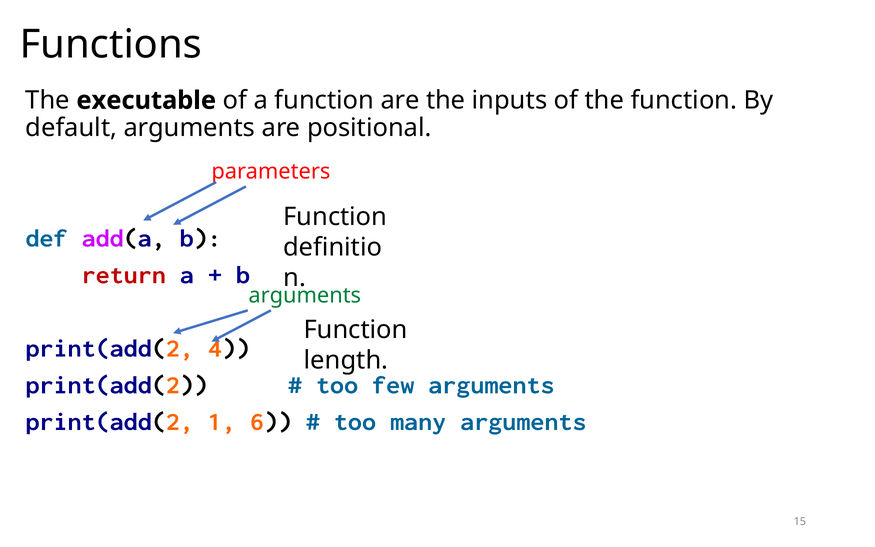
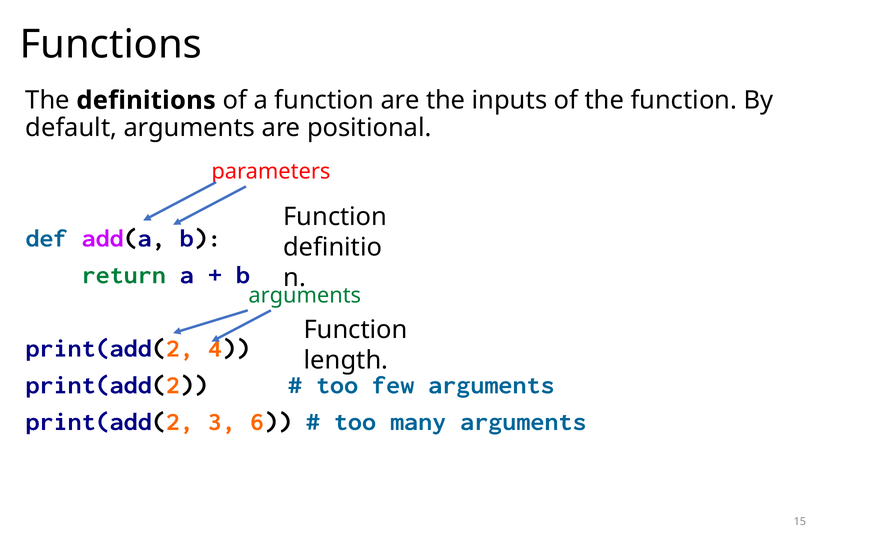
executable: executable -> definitions
return colour: red -> green
1: 1 -> 3
